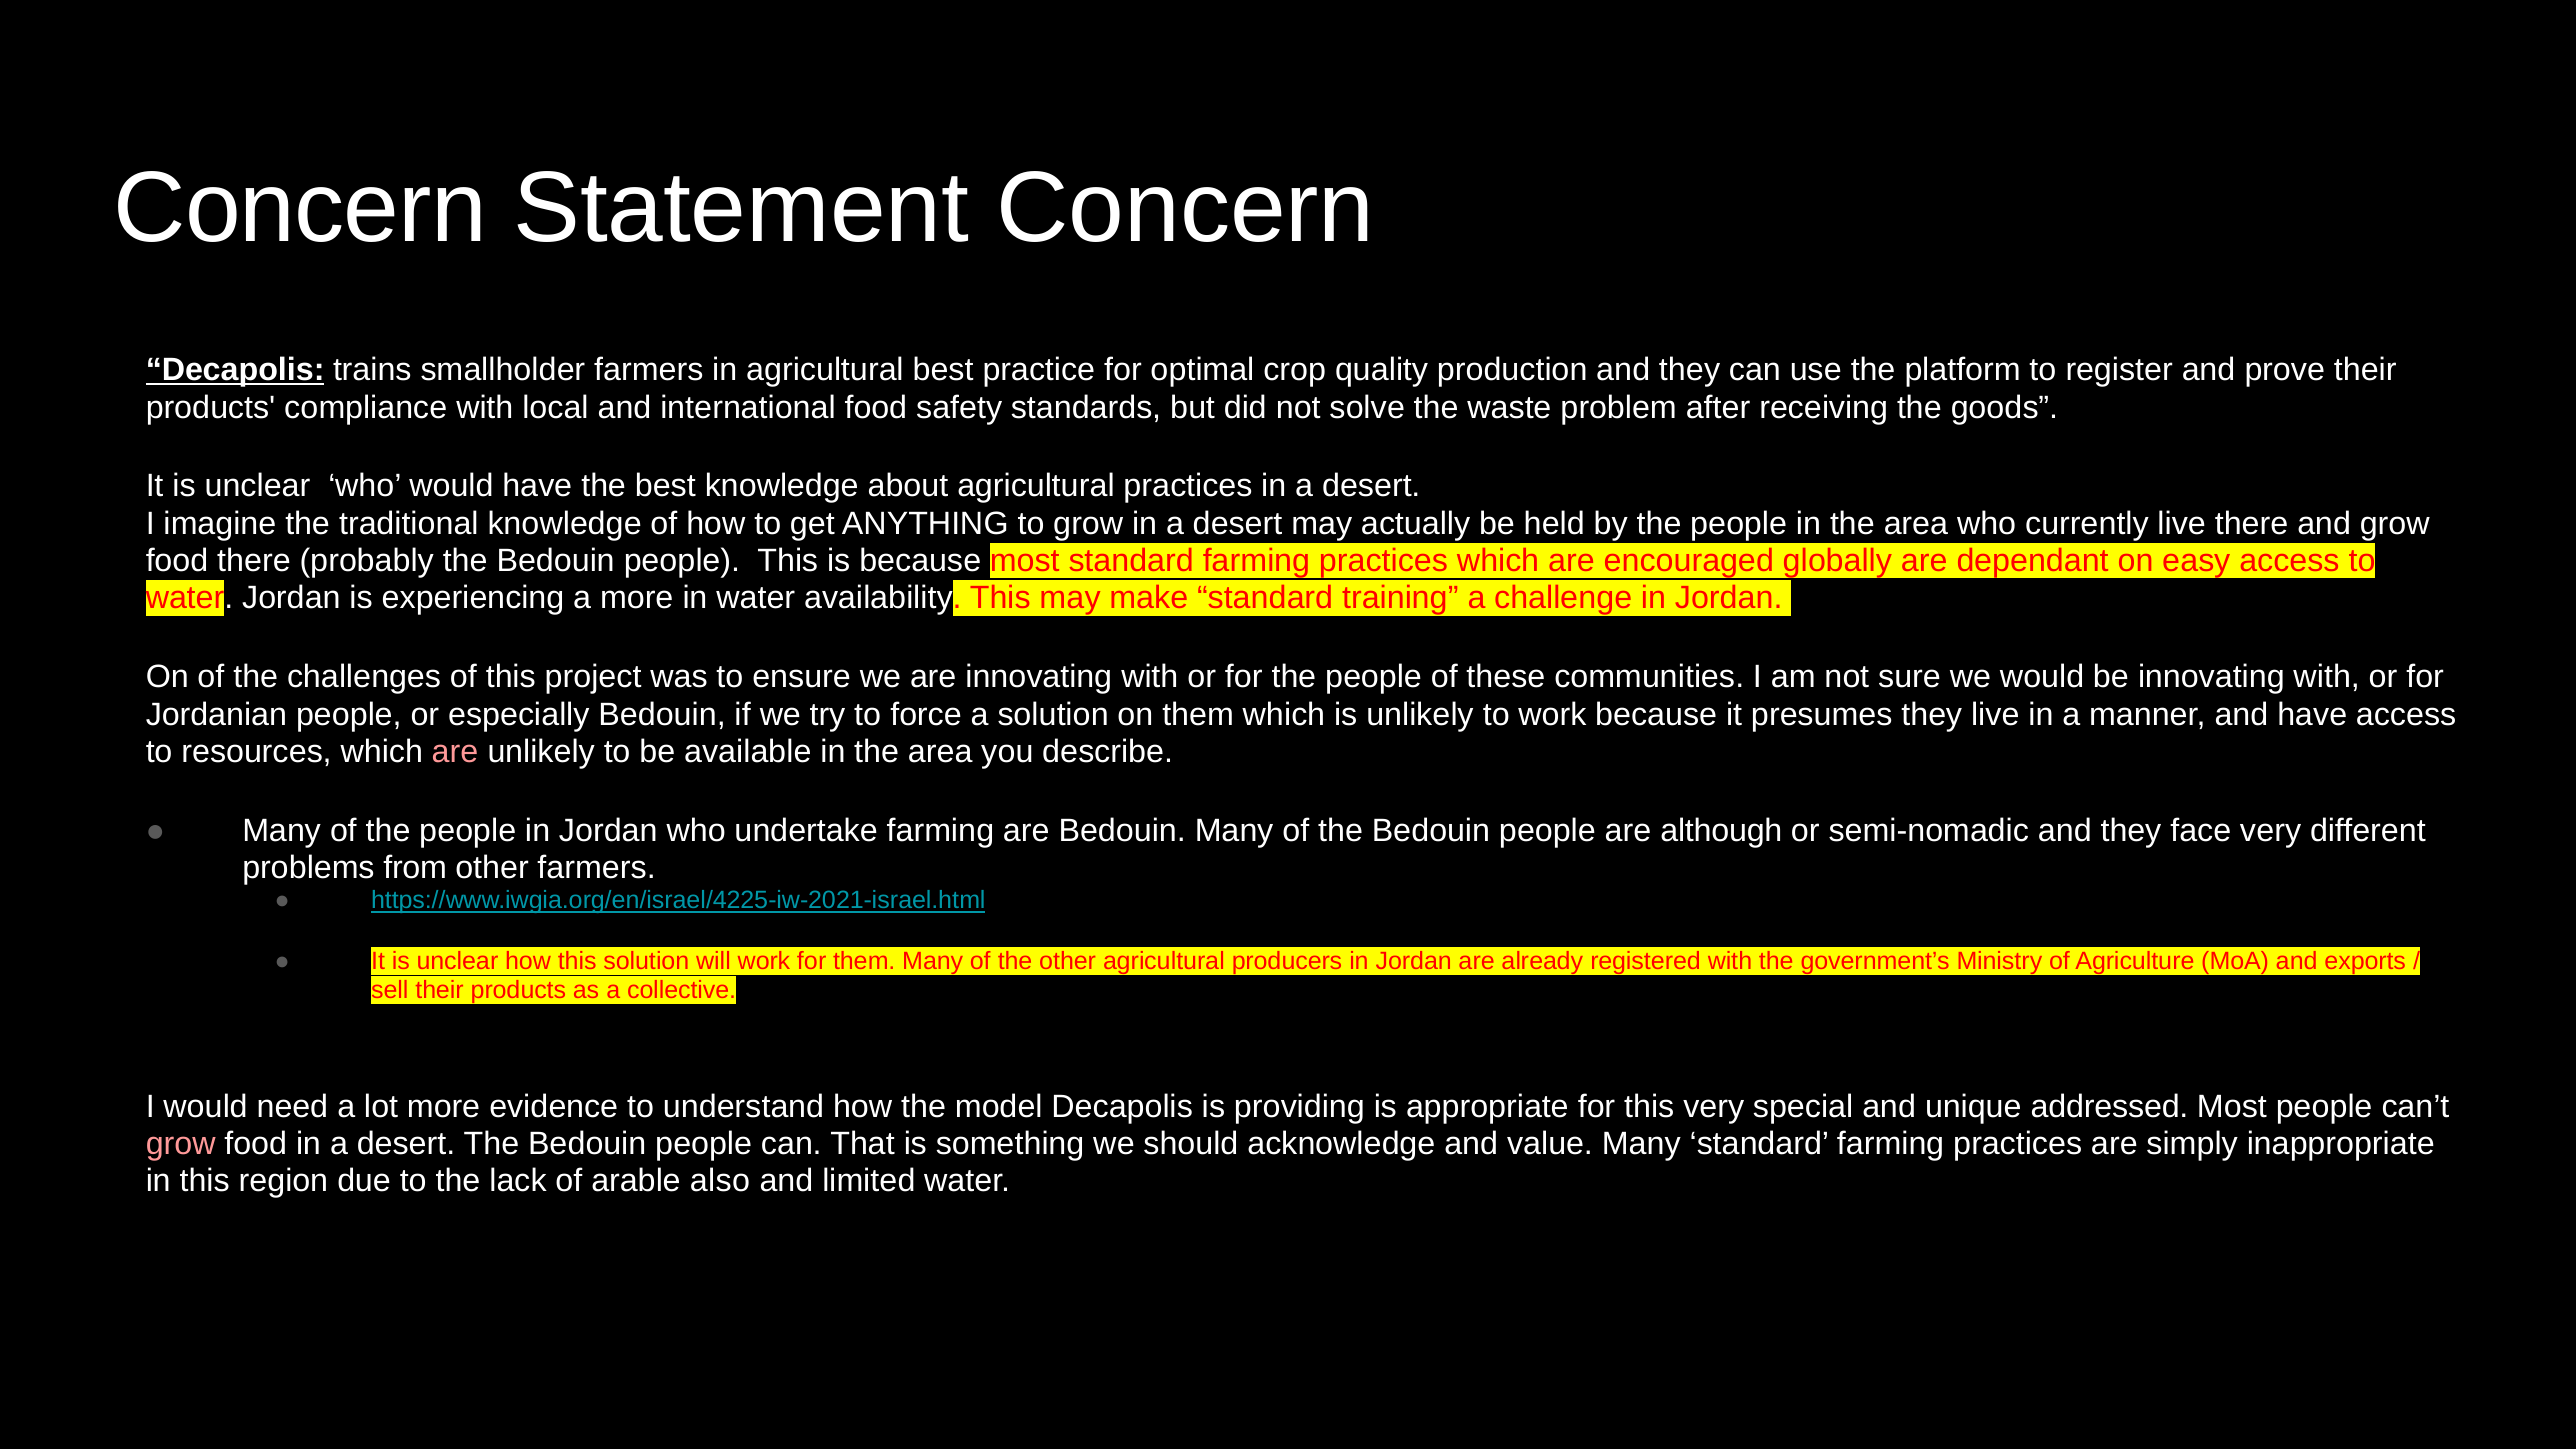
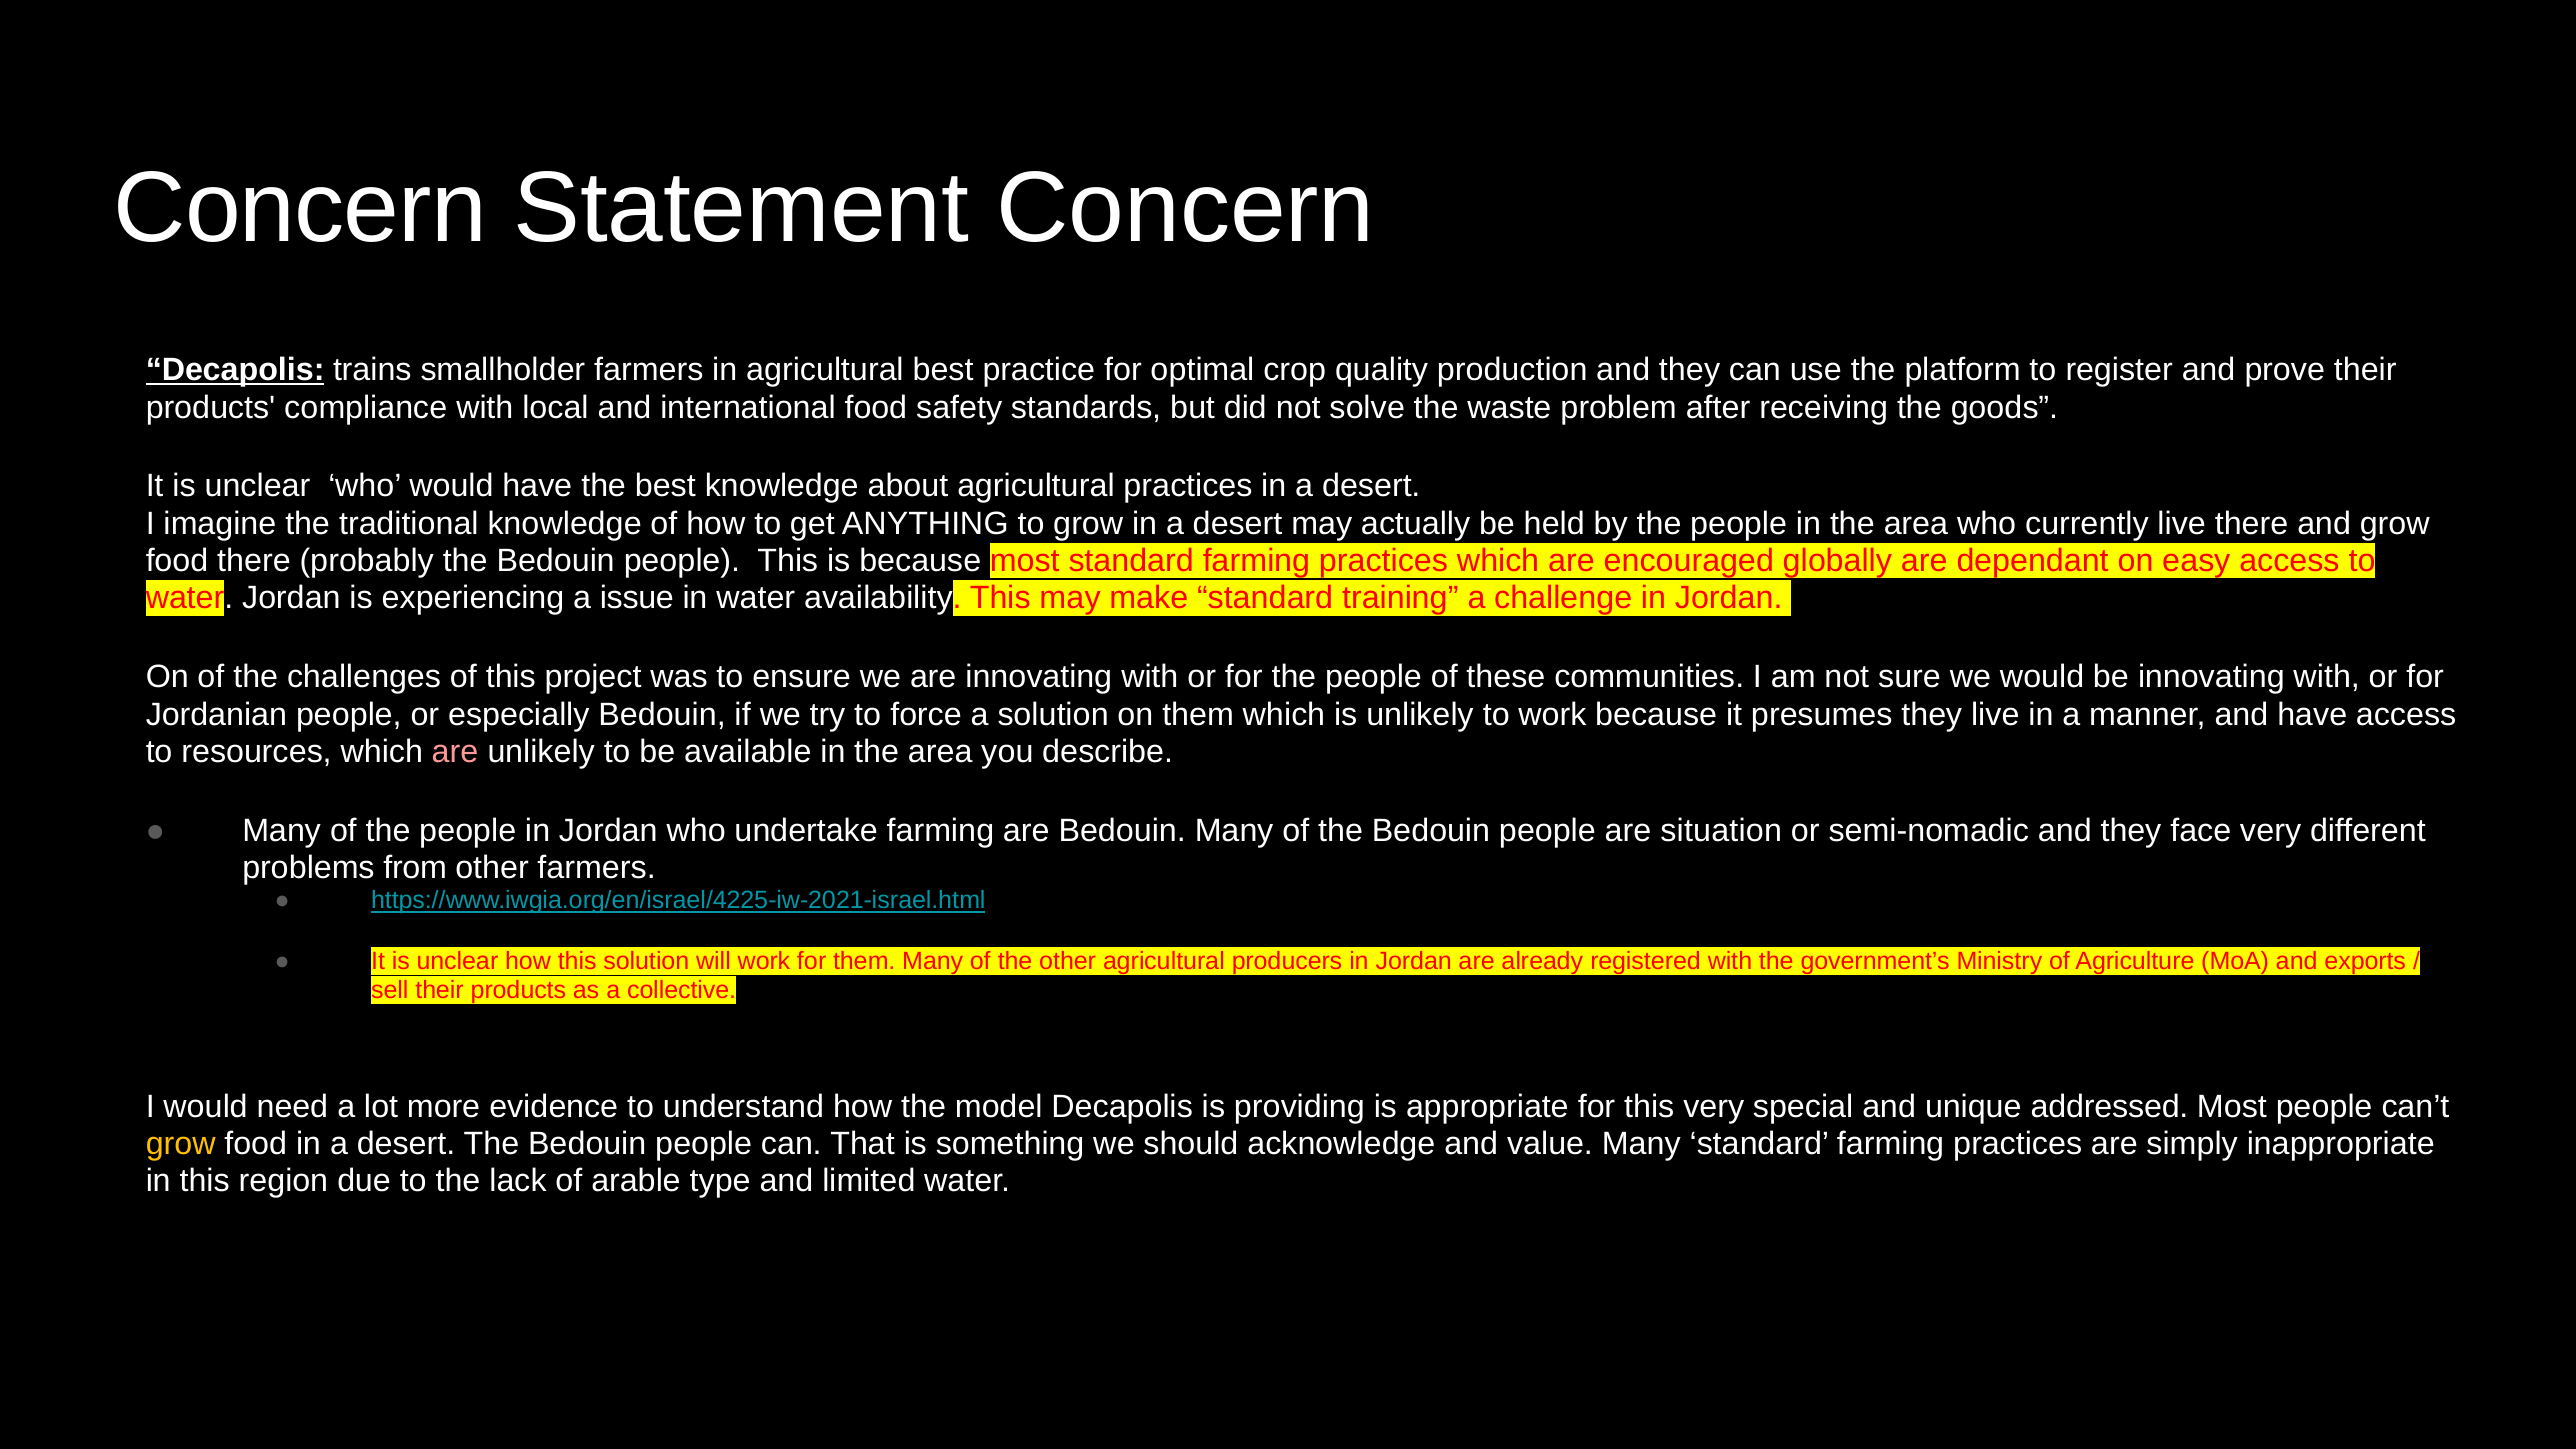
a more: more -> issue
although: although -> situation
grow at (181, 1144) colour: pink -> yellow
also: also -> type
